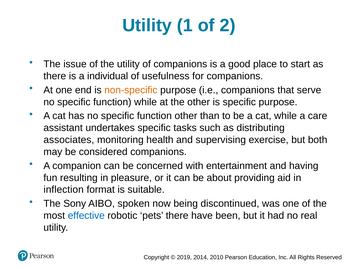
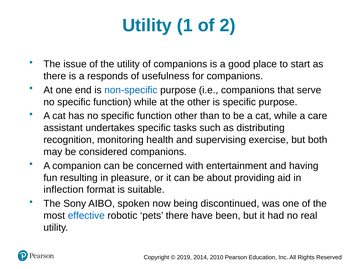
individual: individual -> responds
non-specific colour: orange -> blue
associates: associates -> recognition
